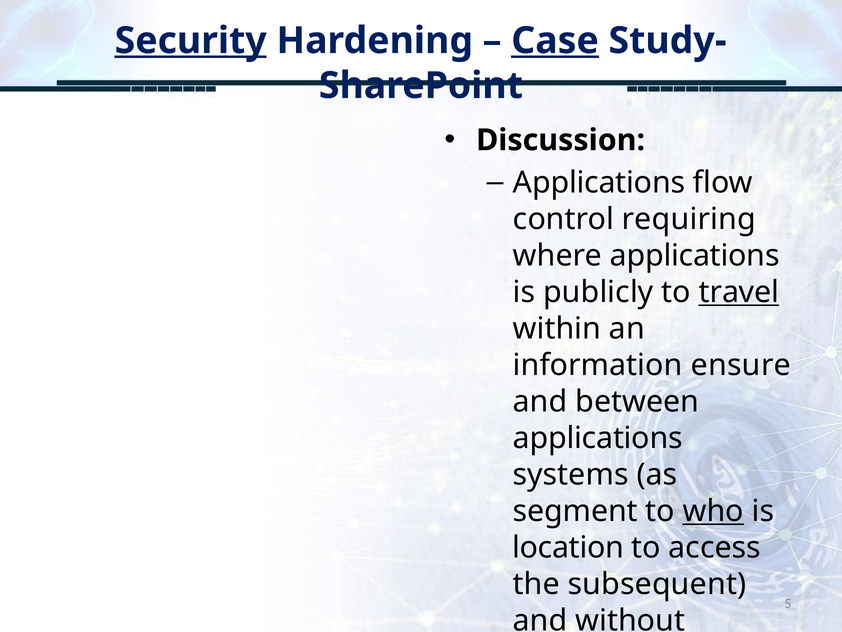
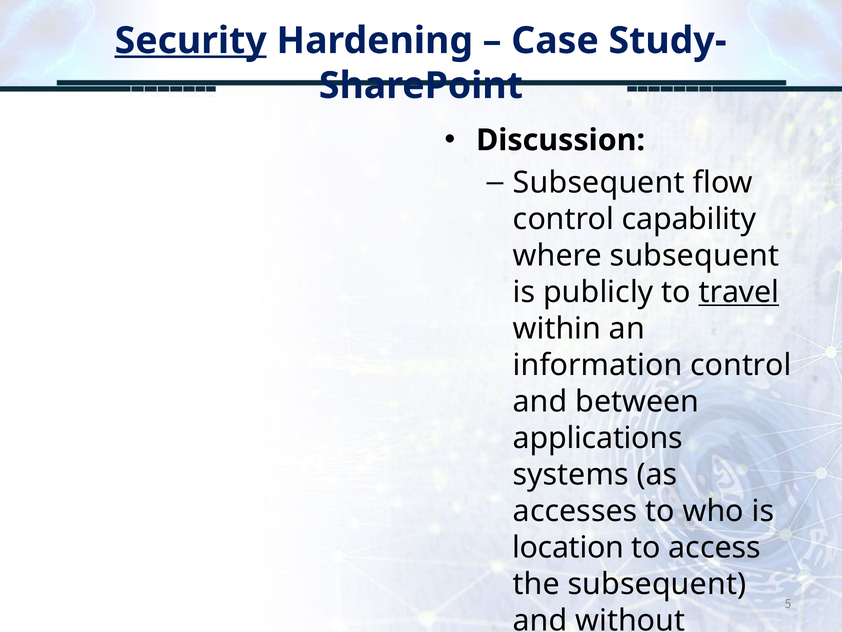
Case underline: present -> none
Applications at (599, 183): Applications -> Subsequent
requiring: requiring -> capability
where applications: applications -> subsequent
information ensure: ensure -> control
segment: segment -> accesses
who underline: present -> none
